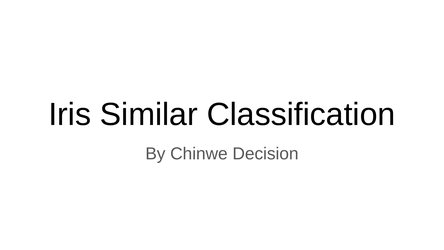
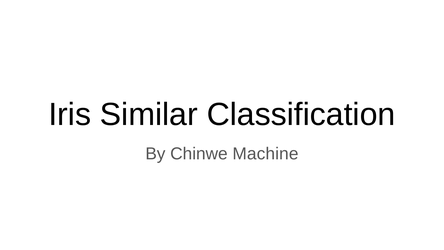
Decision: Decision -> Machine
